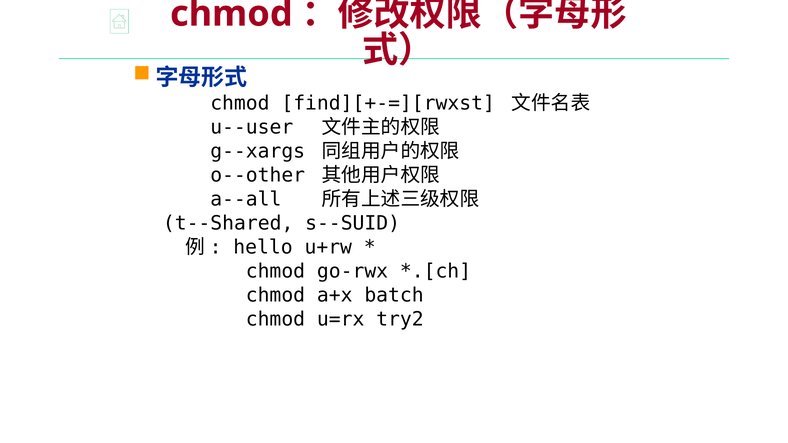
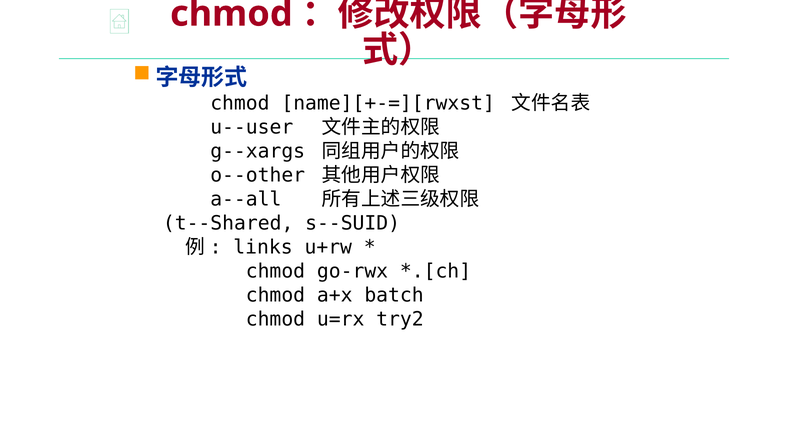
find][+-=][rwxst: find][+-=][rwxst -> name][+-=][rwxst
hello: hello -> links
